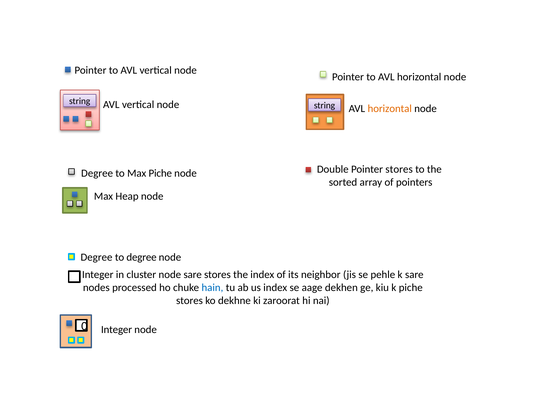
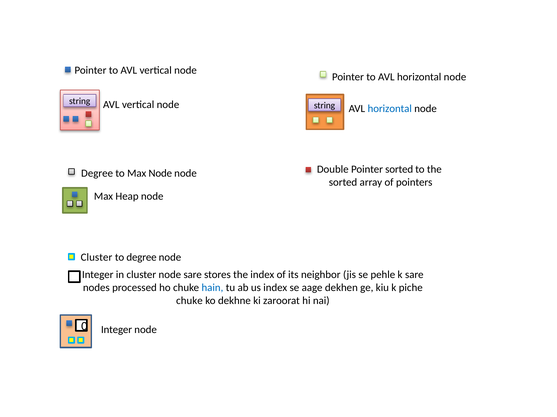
horizontal at (390, 109) colour: orange -> blue
Pointer stores: stores -> sorted
Max Piche: Piche -> Node
Degree at (97, 258): Degree -> Cluster
stores at (189, 301): stores -> chuke
